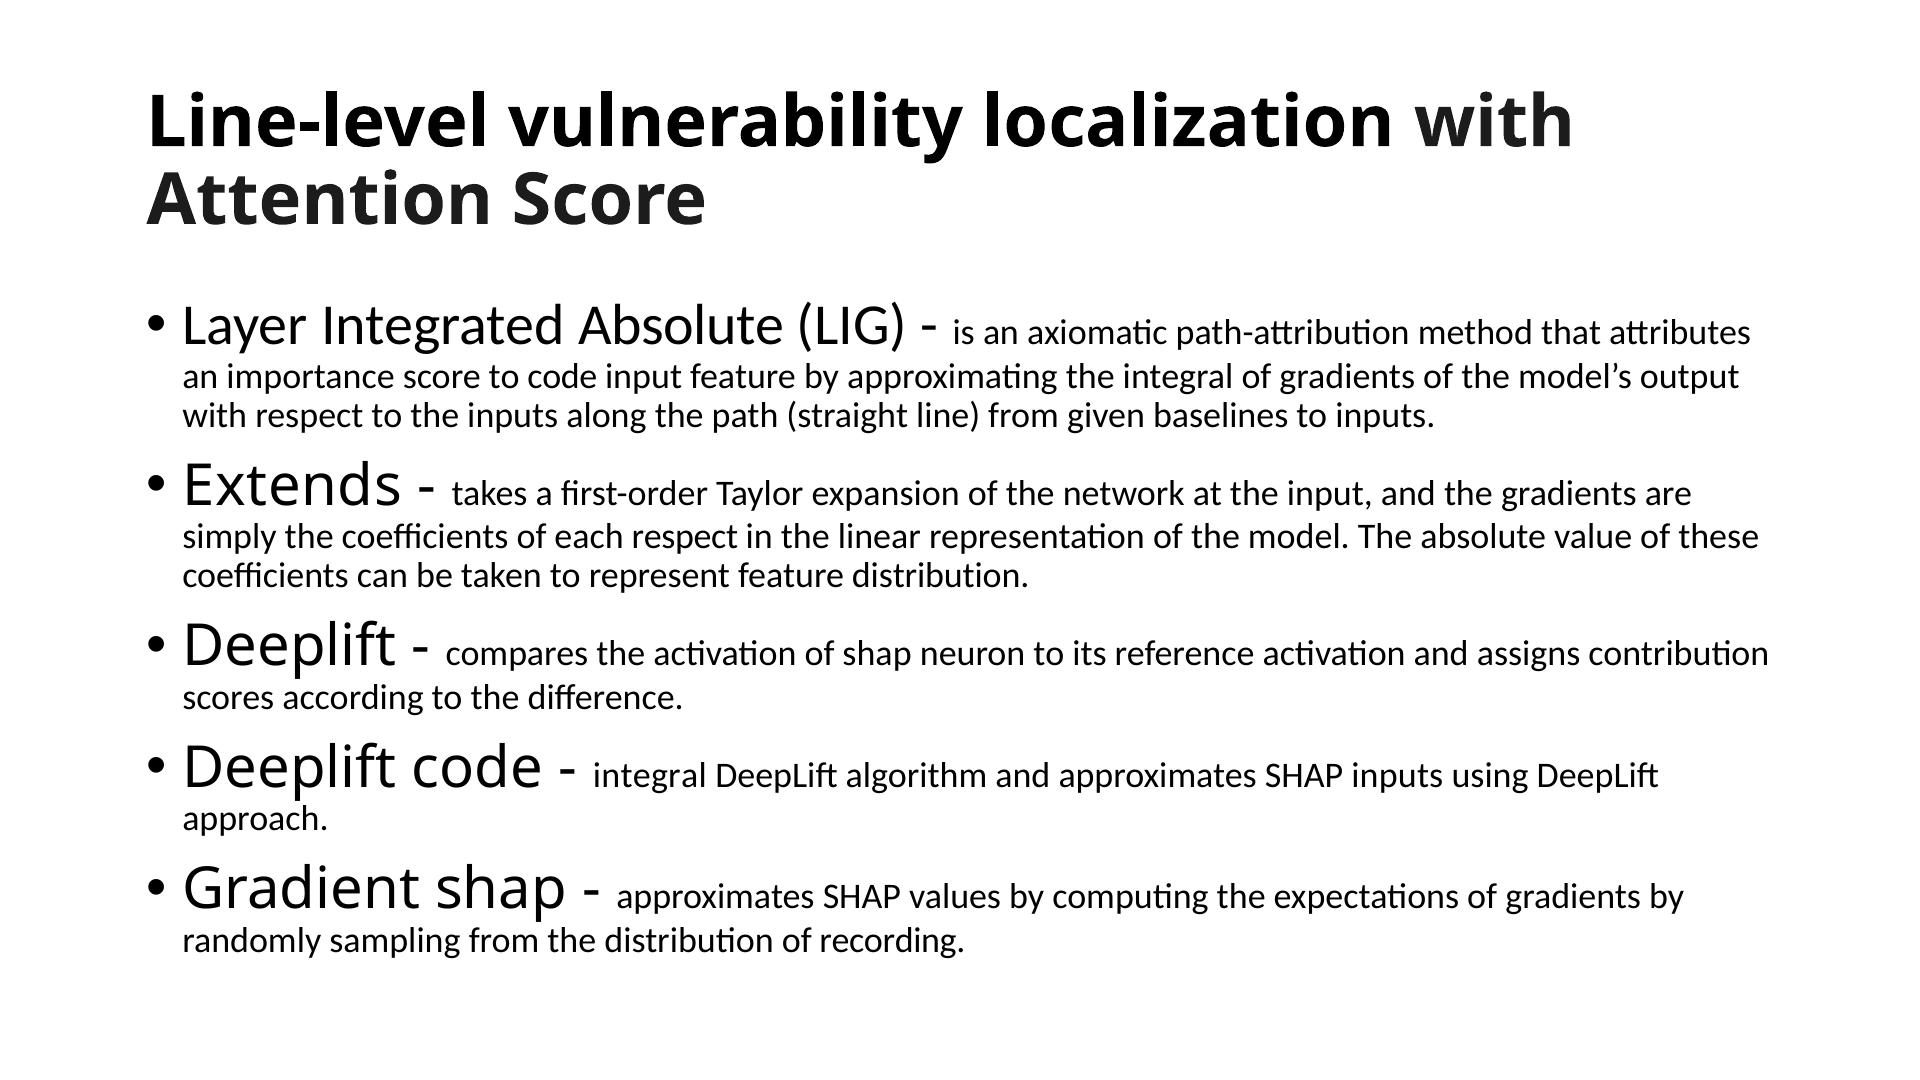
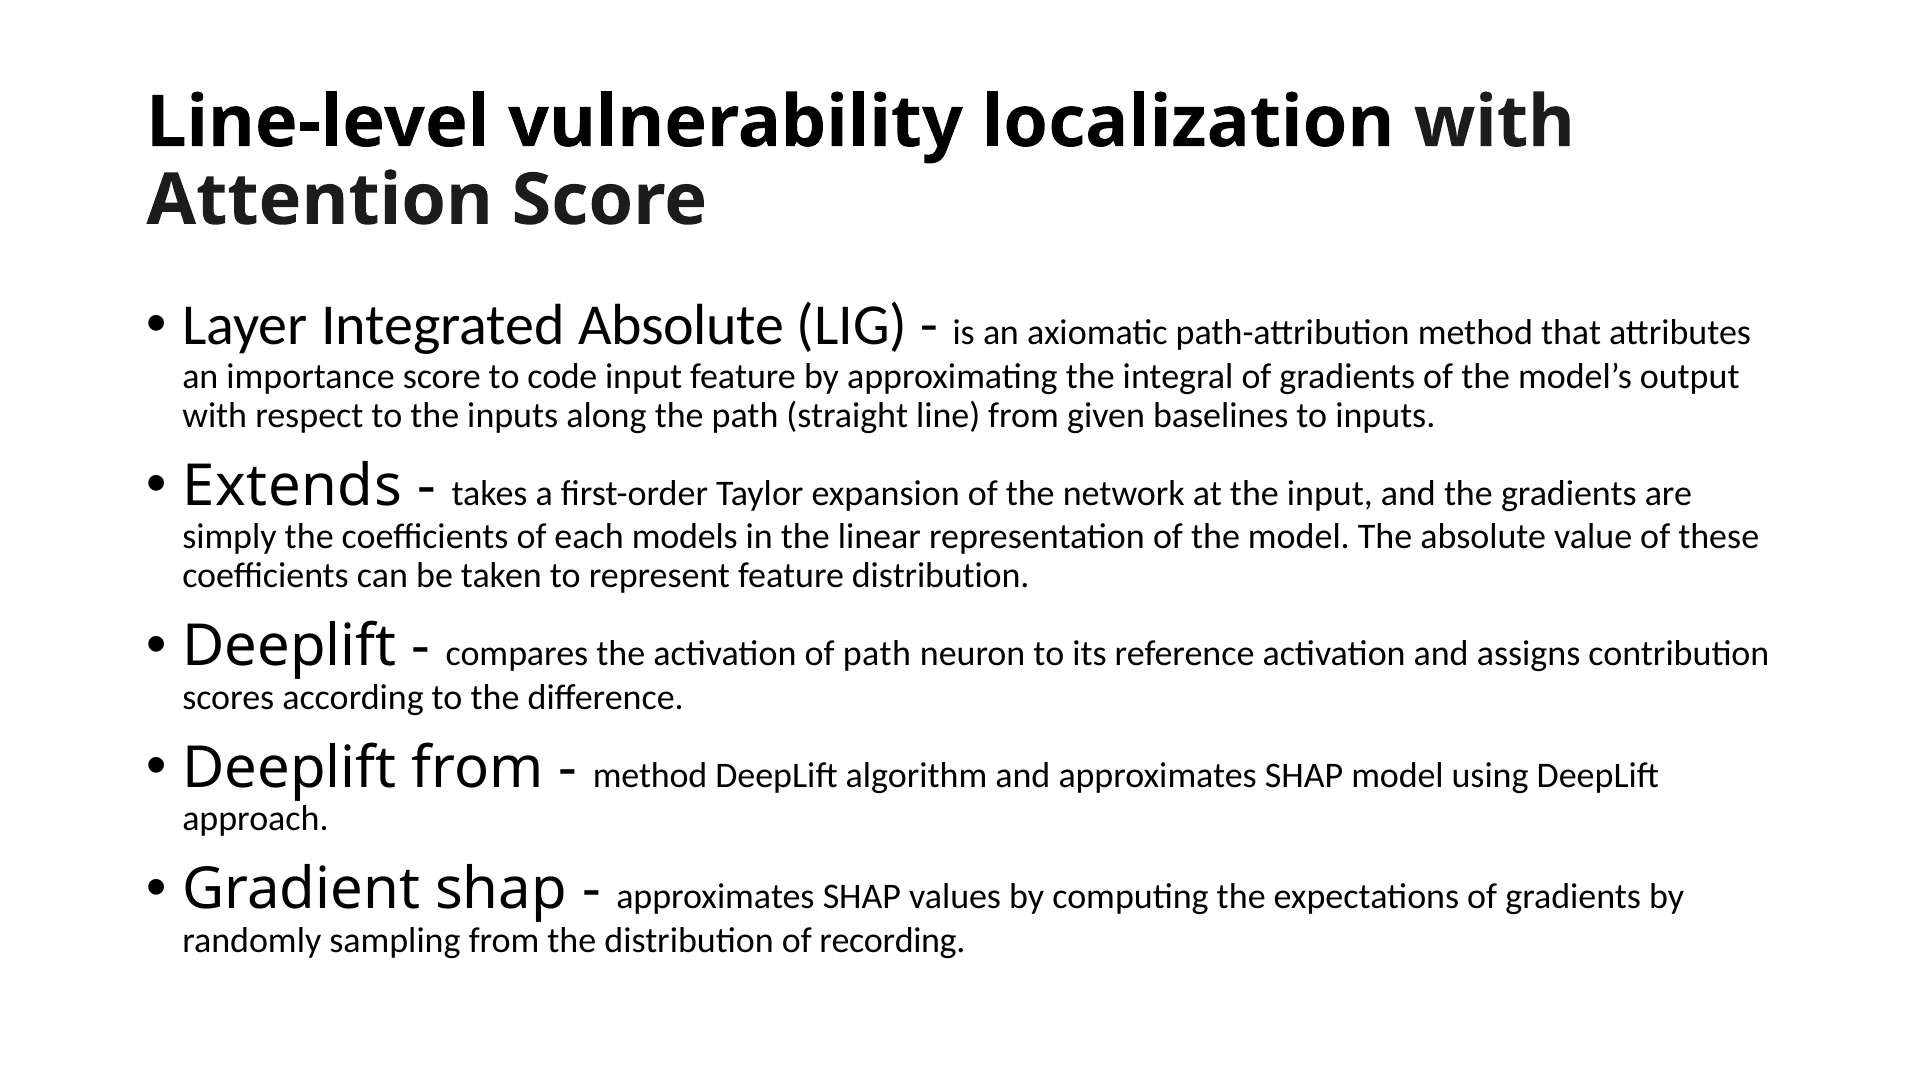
each respect: respect -> models
of shap: shap -> path
Deeplift code: code -> from
integral at (650, 775): integral -> method
SHAP inputs: inputs -> model
